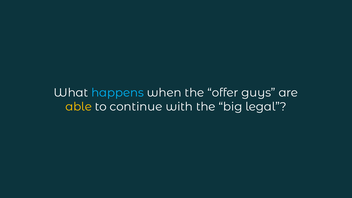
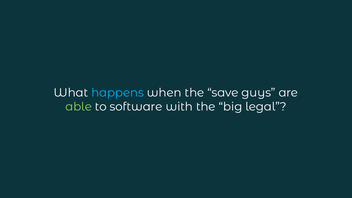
offer: offer -> save
able colour: yellow -> light green
continue: continue -> software
